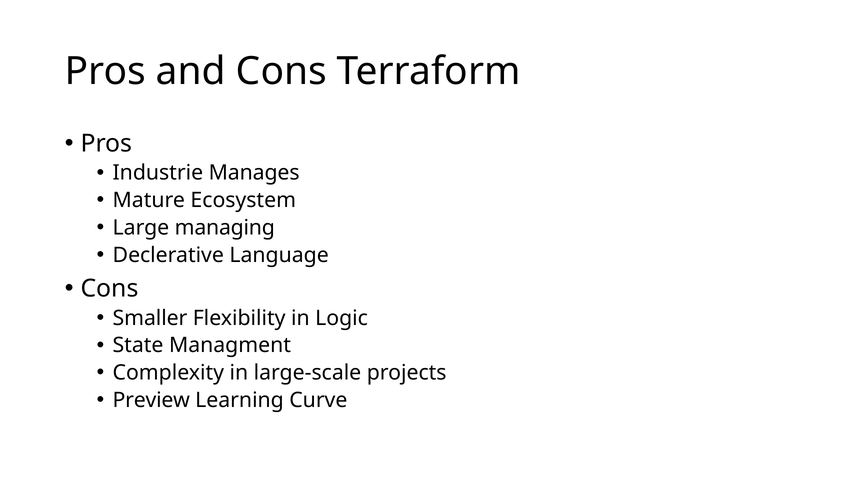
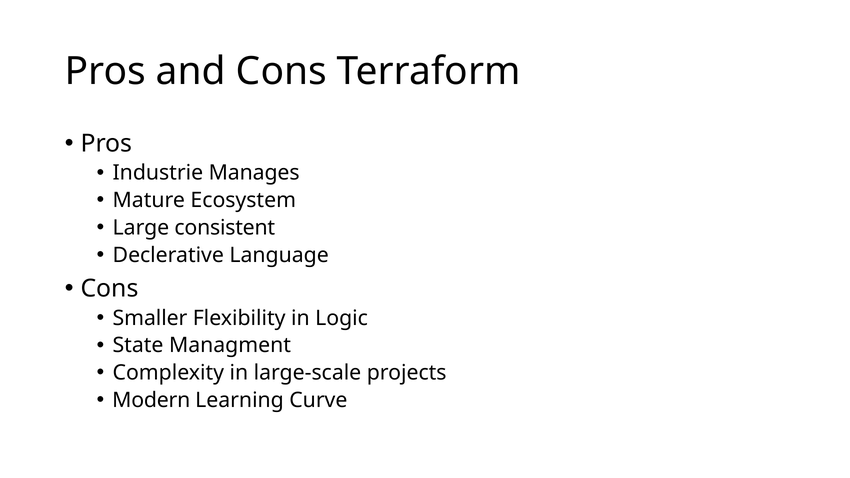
managing: managing -> consistent
Preview: Preview -> Modern
